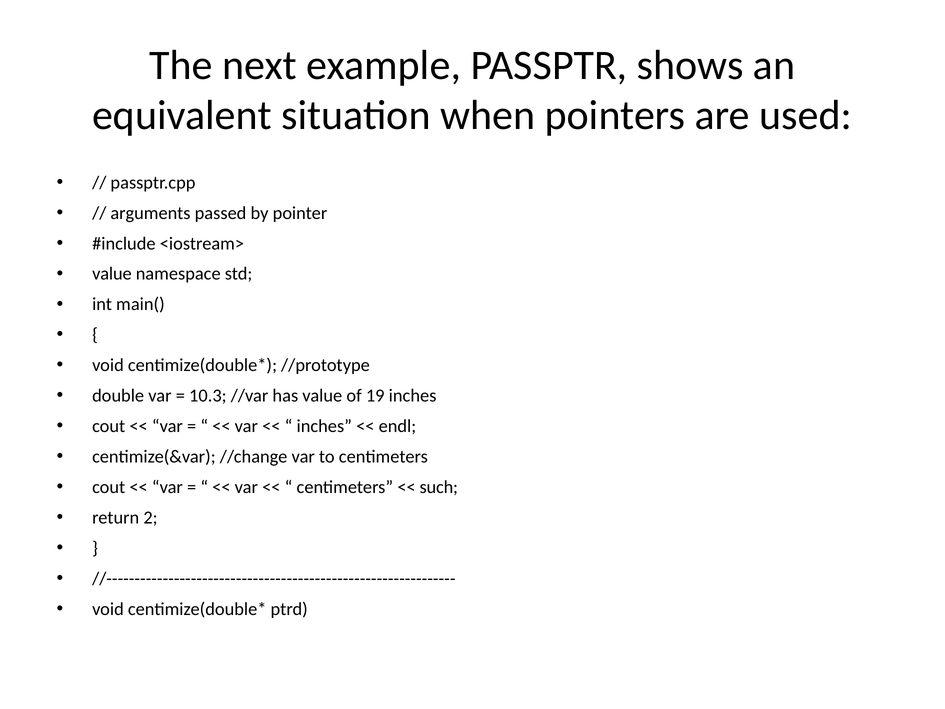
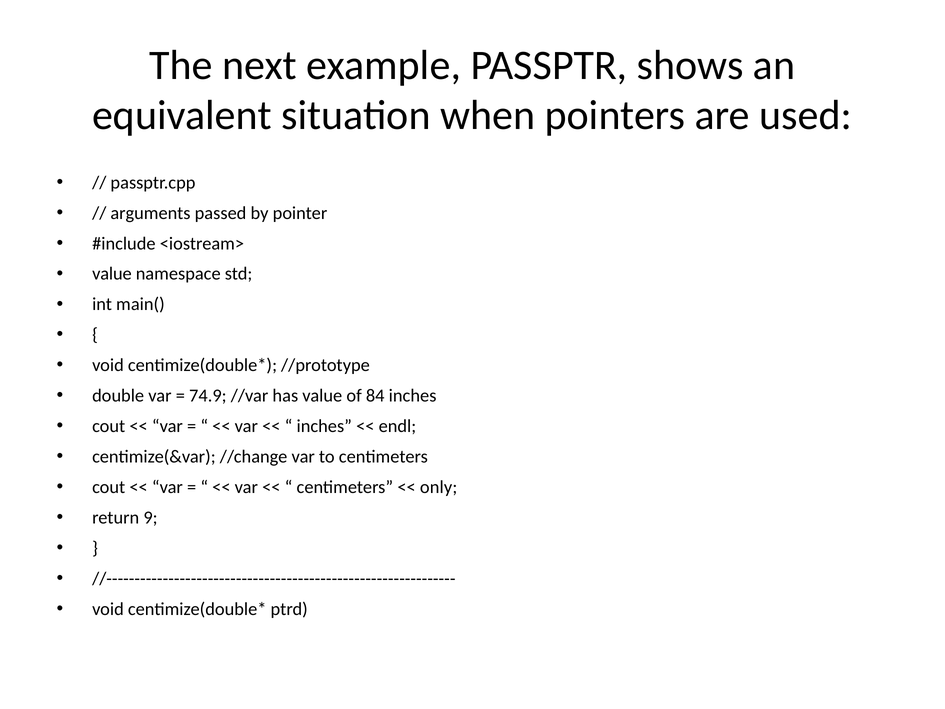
10.3: 10.3 -> 74.9
19: 19 -> 84
such: such -> only
2: 2 -> 9
